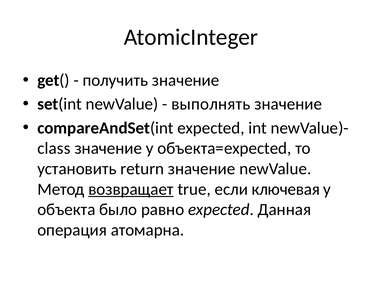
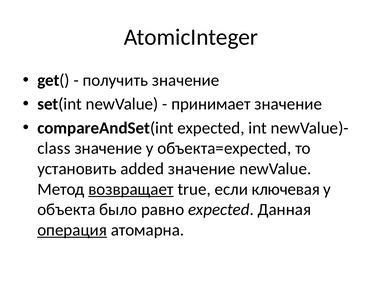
выполнять: выполнять -> принимает
return: return -> added
операция underline: none -> present
